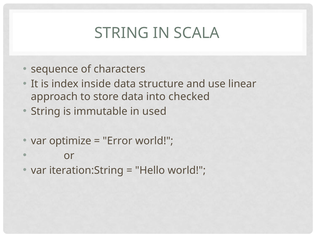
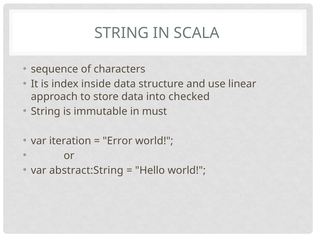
used: used -> must
optimize: optimize -> iteration
iteration:String: iteration:String -> abstract:String
